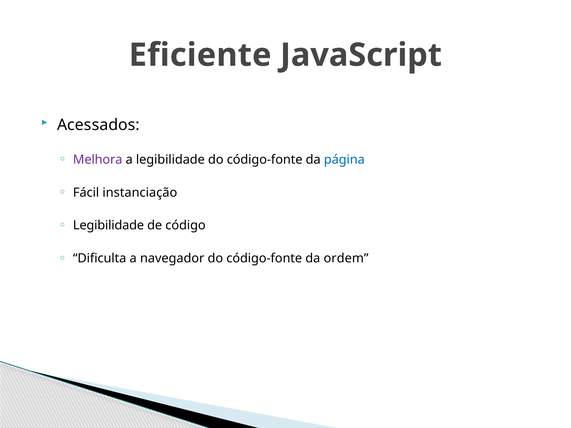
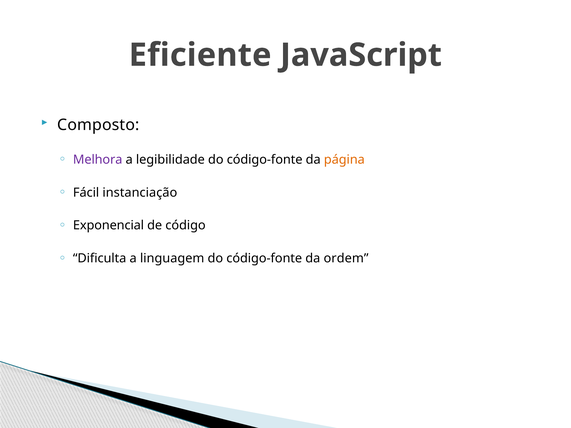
Acessados: Acessados -> Composto
página colour: blue -> orange
Legibilidade at (109, 226): Legibilidade -> Exponencial
navegador: navegador -> linguagem
